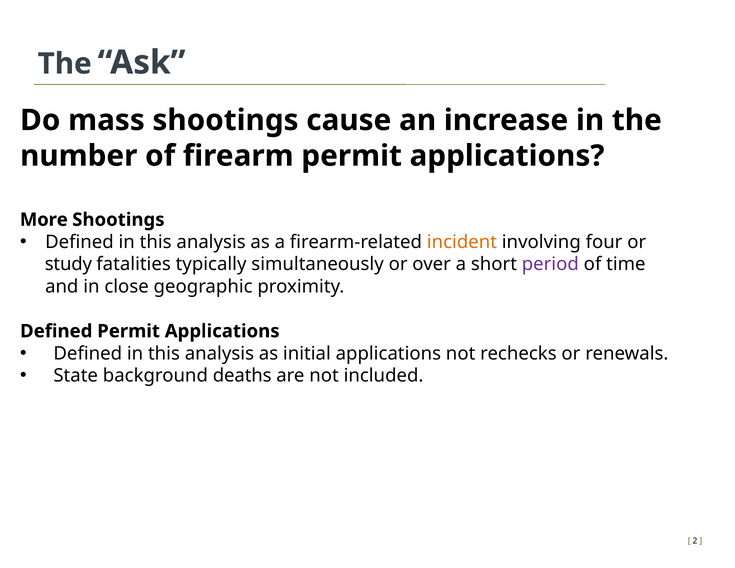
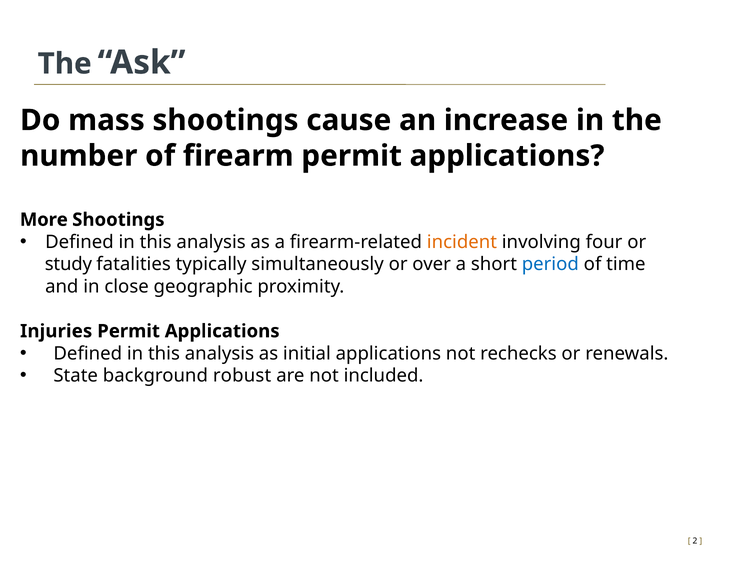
period colour: purple -> blue
Defined at (56, 331): Defined -> Injuries
deaths: deaths -> robust
